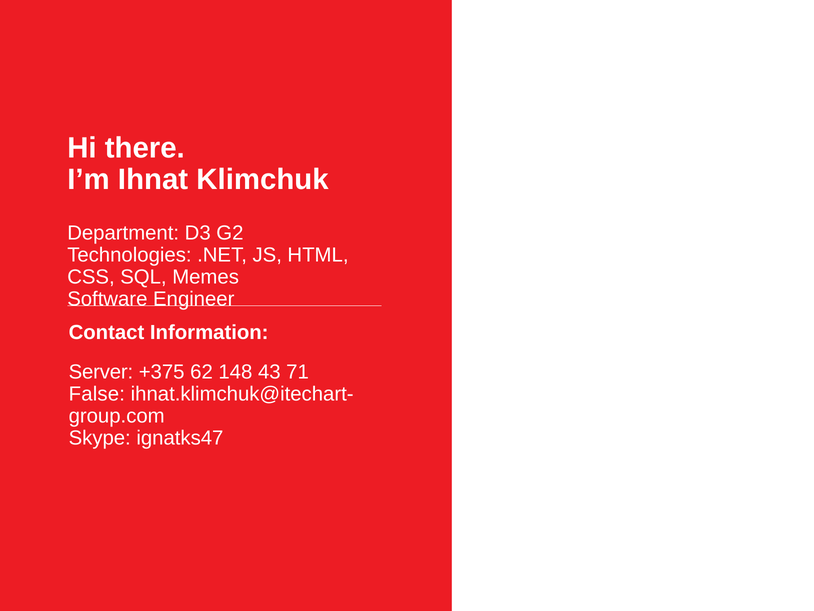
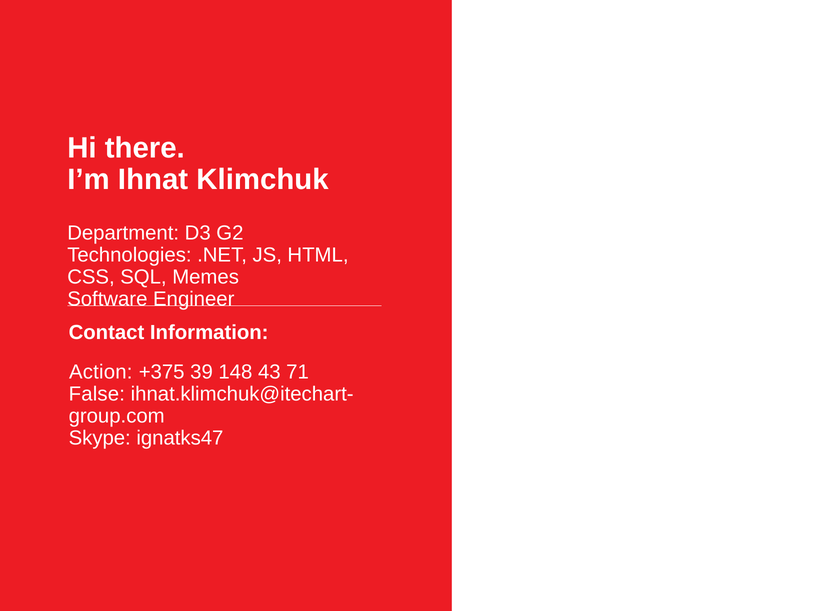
Server: Server -> Action
62: 62 -> 39
